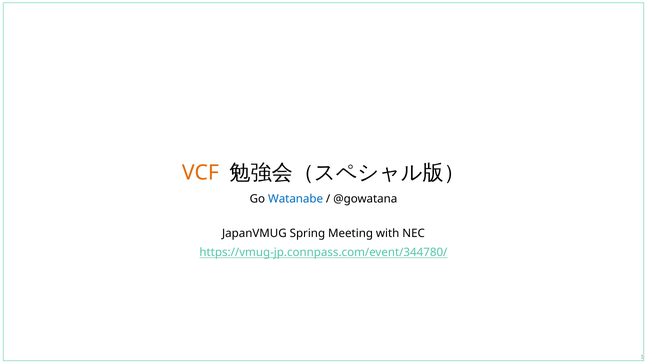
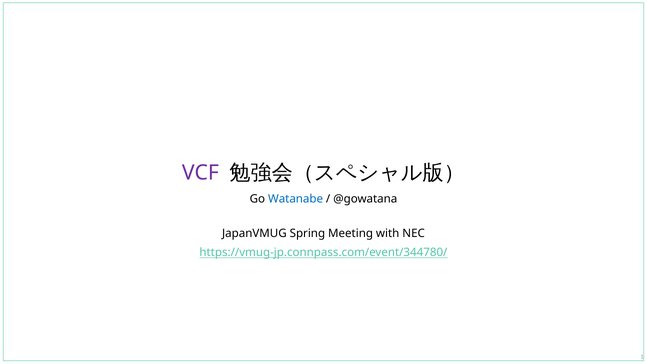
VCF colour: orange -> purple
